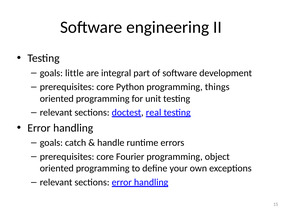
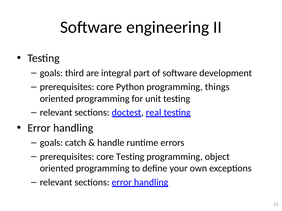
little: little -> third
core Fourier: Fourier -> Testing
